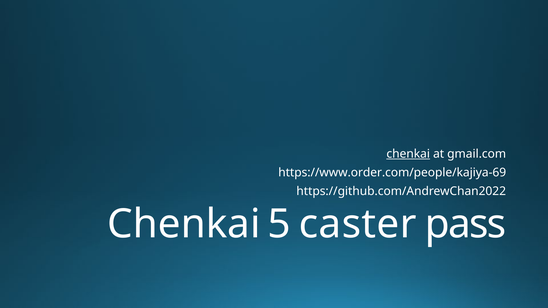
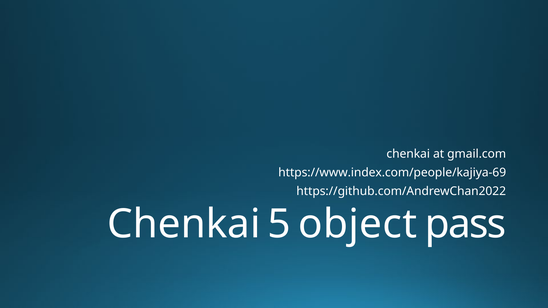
chenkai at (408, 154) underline: present -> none
https://www.order.com/people/kajiya-69: https://www.order.com/people/kajiya-69 -> https://www.index.com/people/kajiya-69
caster: caster -> object
